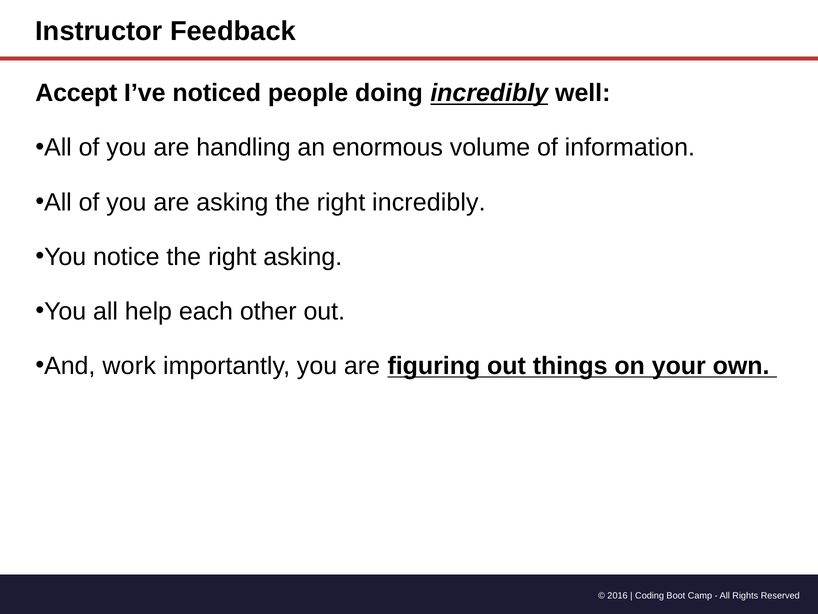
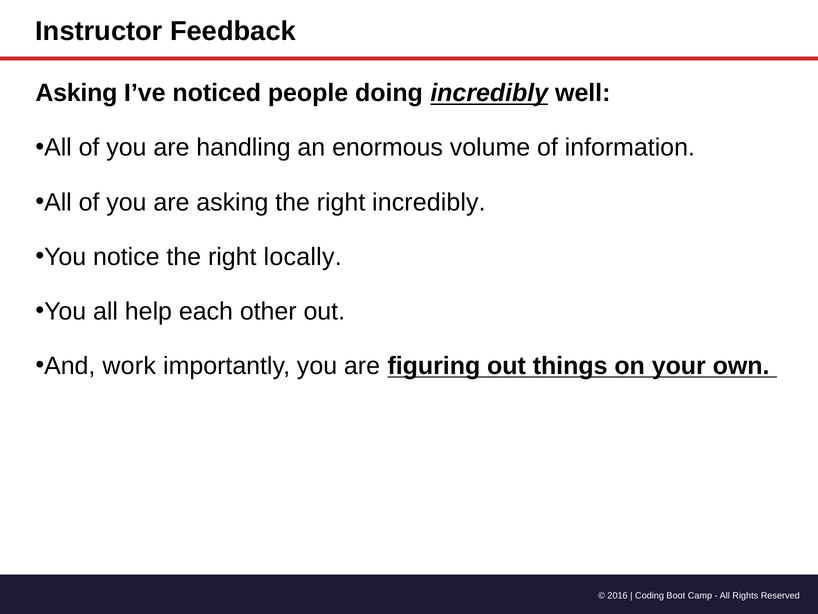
Accept at (76, 93): Accept -> Asking
right asking: asking -> locally
